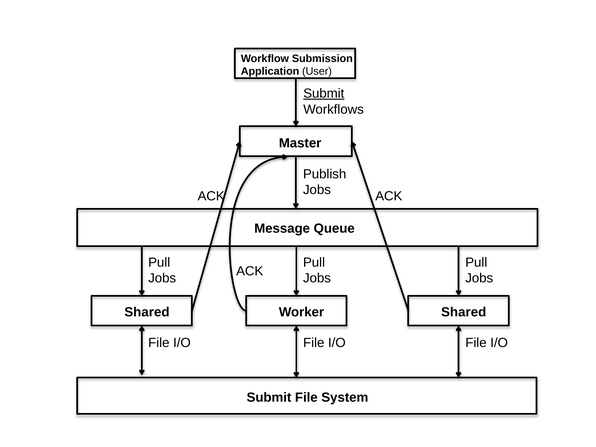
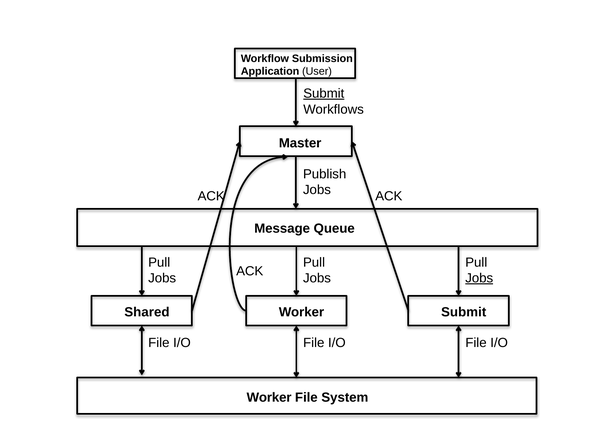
Jobs at (479, 278) underline: none -> present
Shared at (464, 312): Shared -> Submit
Submit at (269, 397): Submit -> Worker
